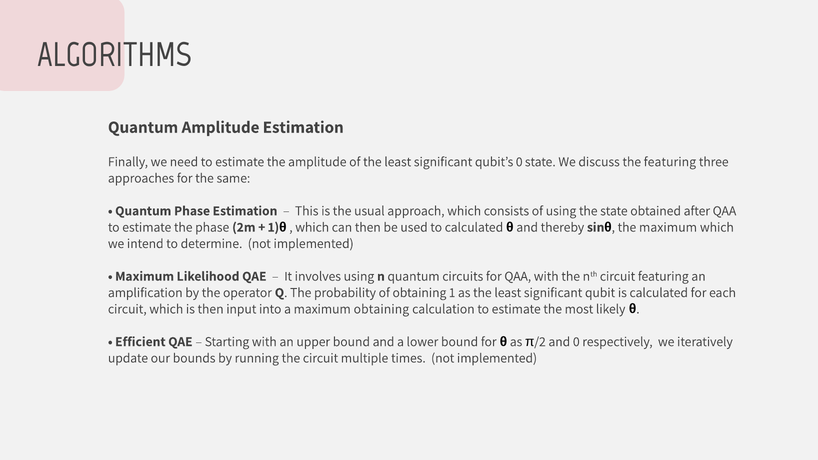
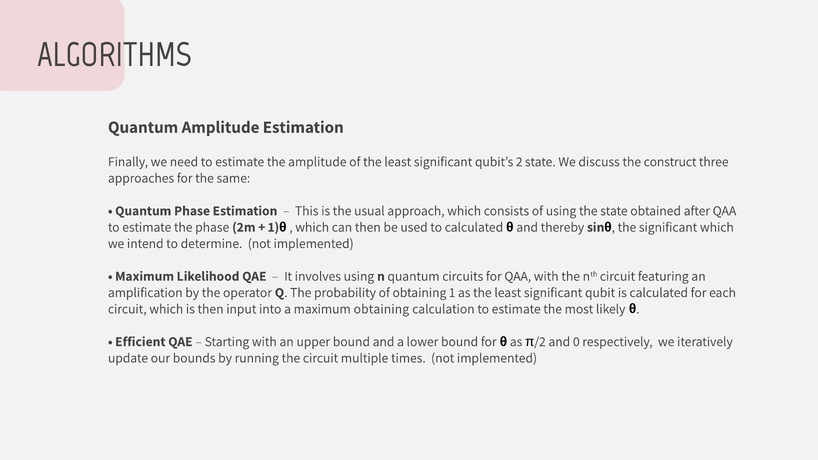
qubit’s 0: 0 -> 2
the featuring: featuring -> construct
the maximum: maximum -> significant
